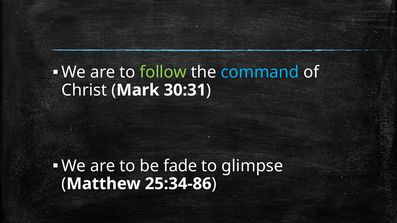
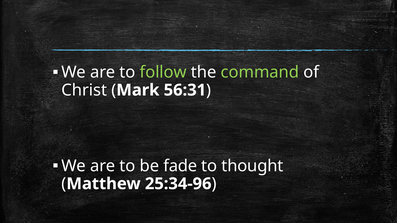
command colour: light blue -> light green
30:31: 30:31 -> 56:31
glimpse: glimpse -> thought
25:34-86: 25:34-86 -> 25:34-96
